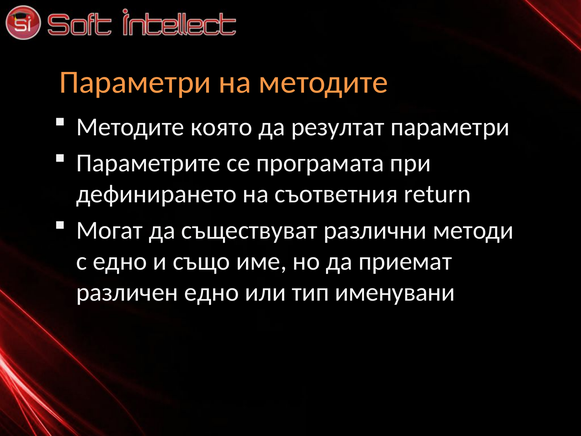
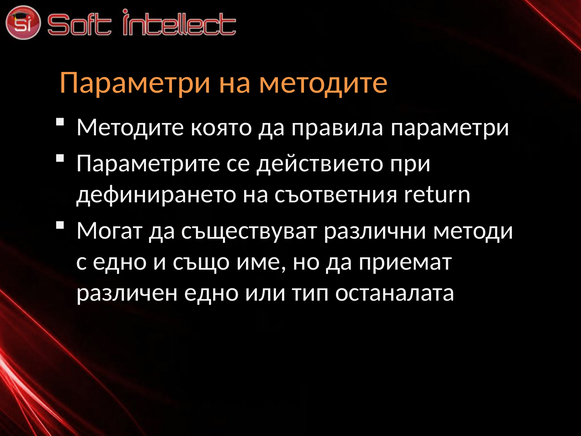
резултат: резултат -> правила
програмата: програмата -> действието
именувани: именувани -> останалата
